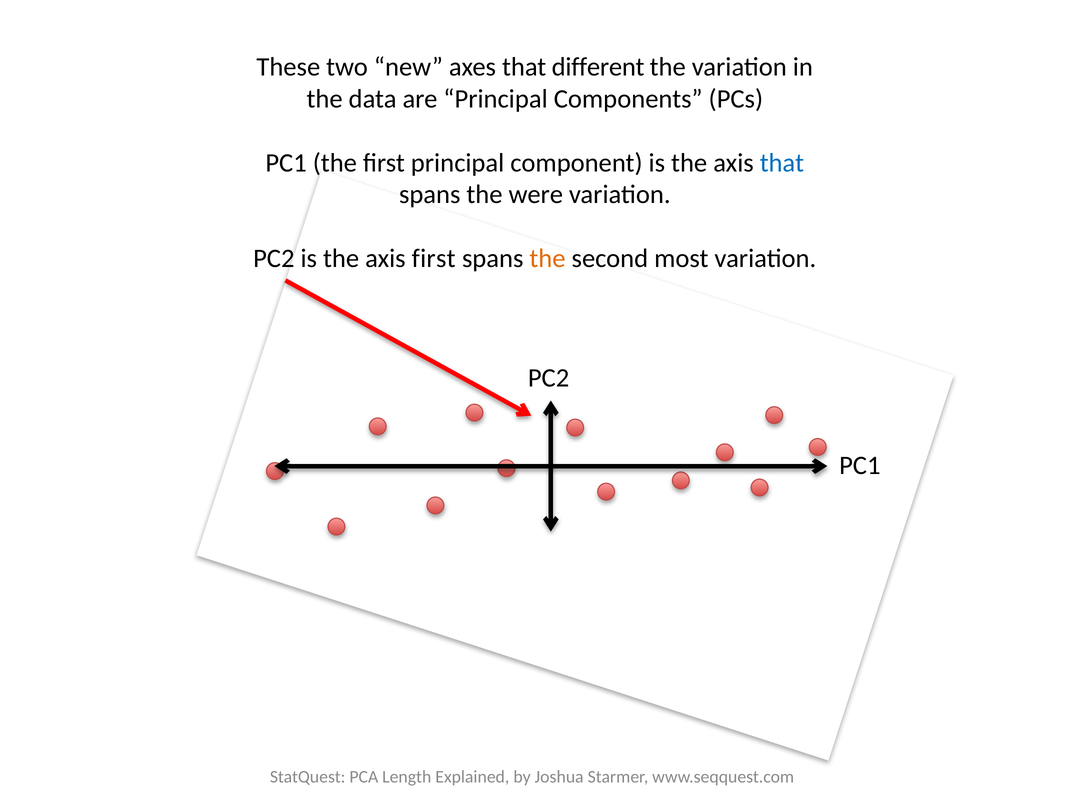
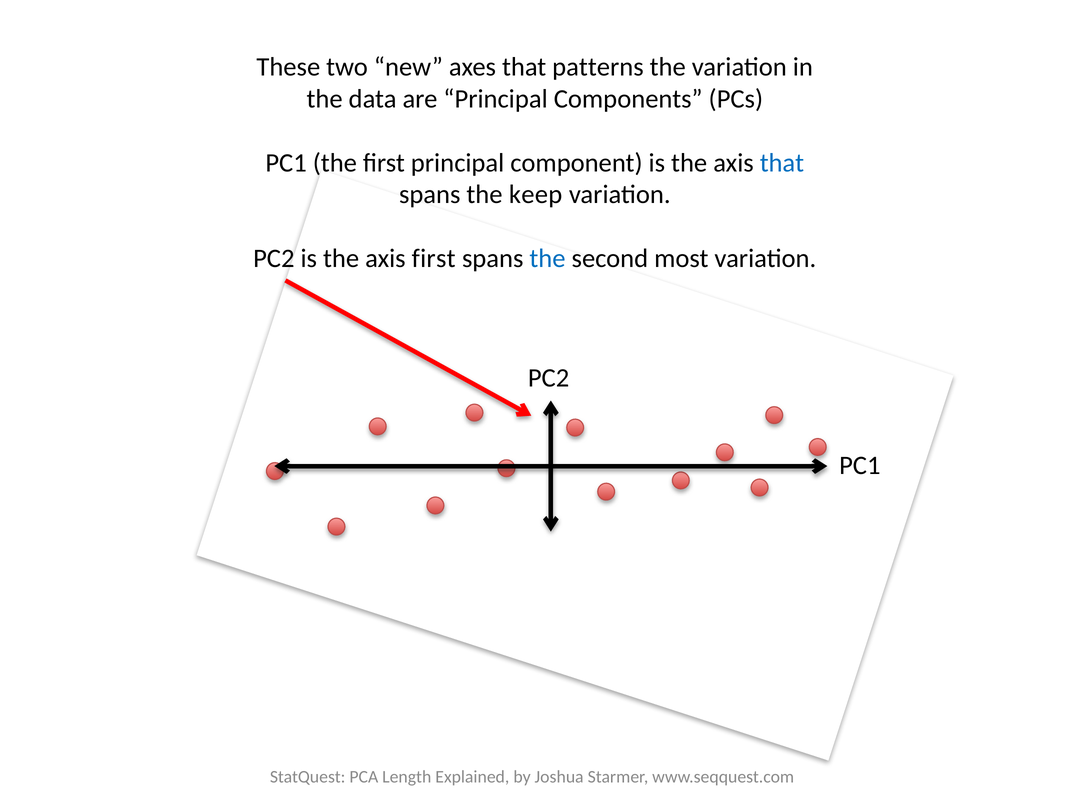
different: different -> patterns
were: were -> keep
the at (547, 259) colour: orange -> blue
